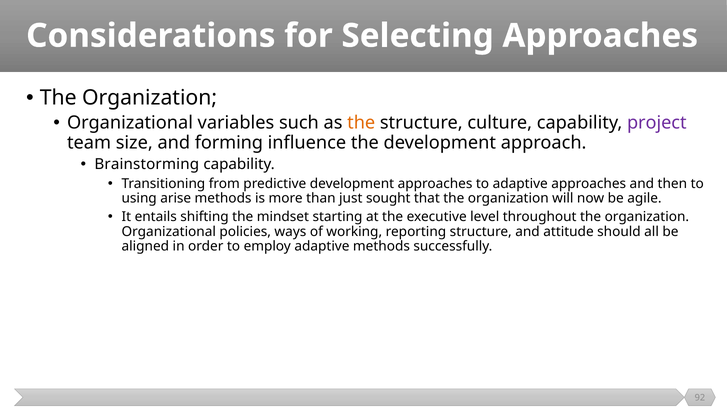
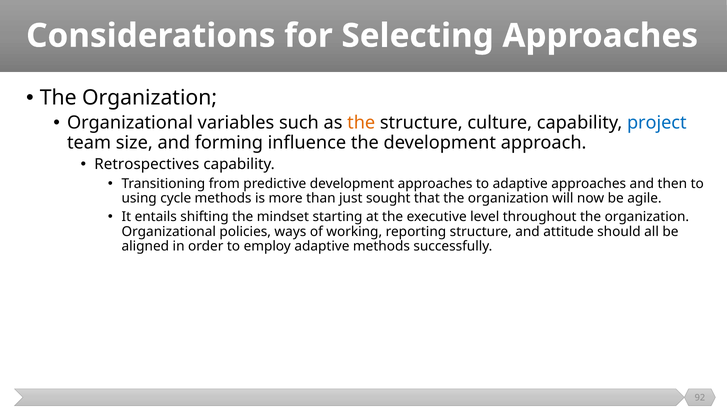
project colour: purple -> blue
Brainstorming: Brainstorming -> Retrospectives
arise: arise -> cycle
